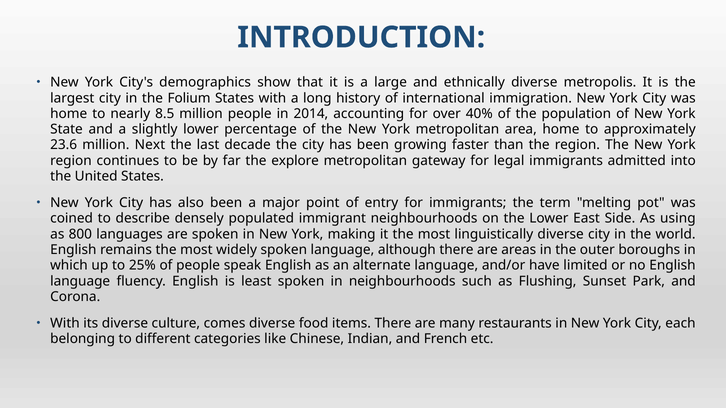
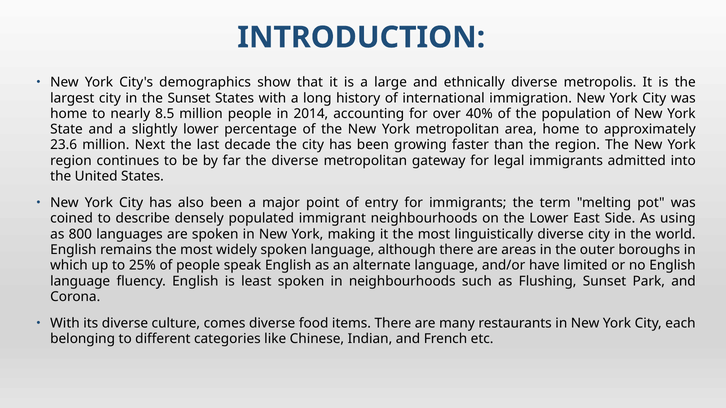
the Folium: Folium -> Sunset
the explore: explore -> diverse
